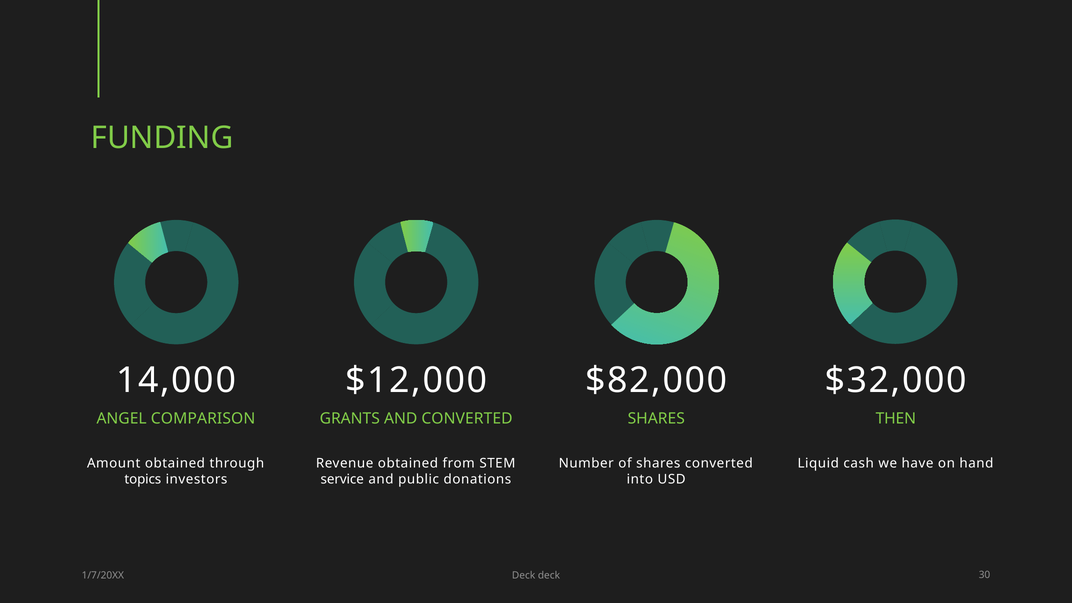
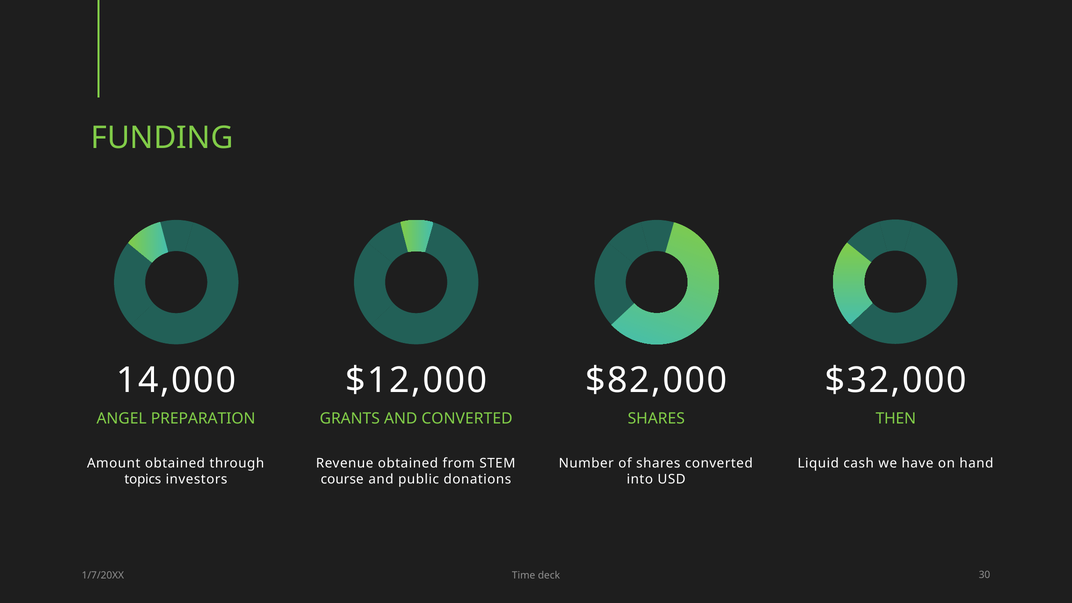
COMPARISON: COMPARISON -> PREPARATION
service: service -> course
1/7/20XX Deck: Deck -> Time
